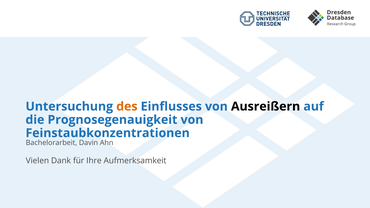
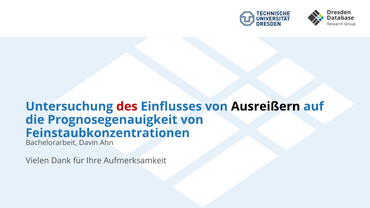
des colour: orange -> red
